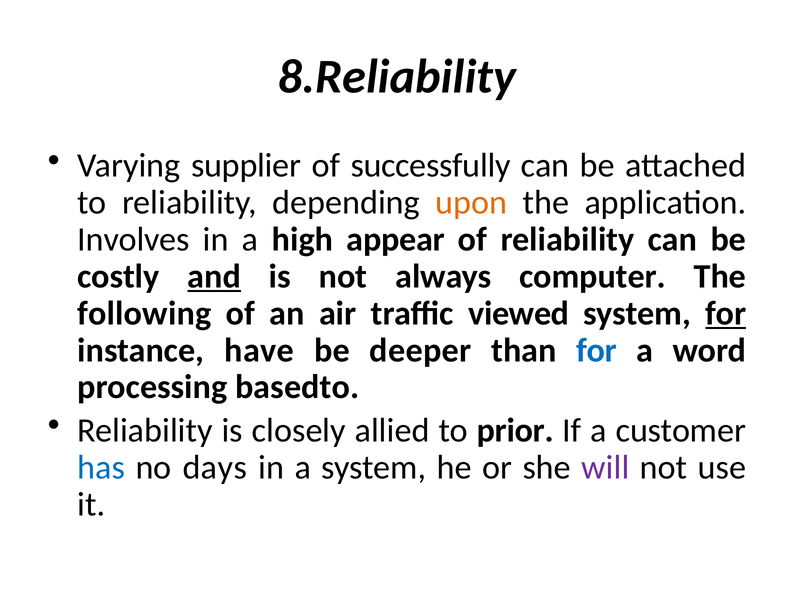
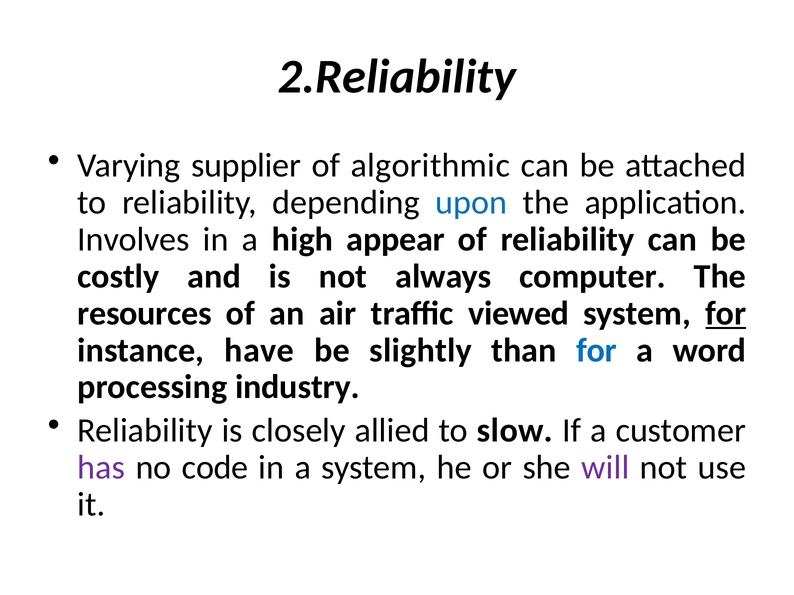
8.Reliability: 8.Reliability -> 2.Reliability
successfully: successfully -> algorithmic
upon colour: orange -> blue
and underline: present -> none
following: following -> resources
deeper: deeper -> slightly
basedto: basedto -> industry
prior: prior -> slow
has colour: blue -> purple
days: days -> code
